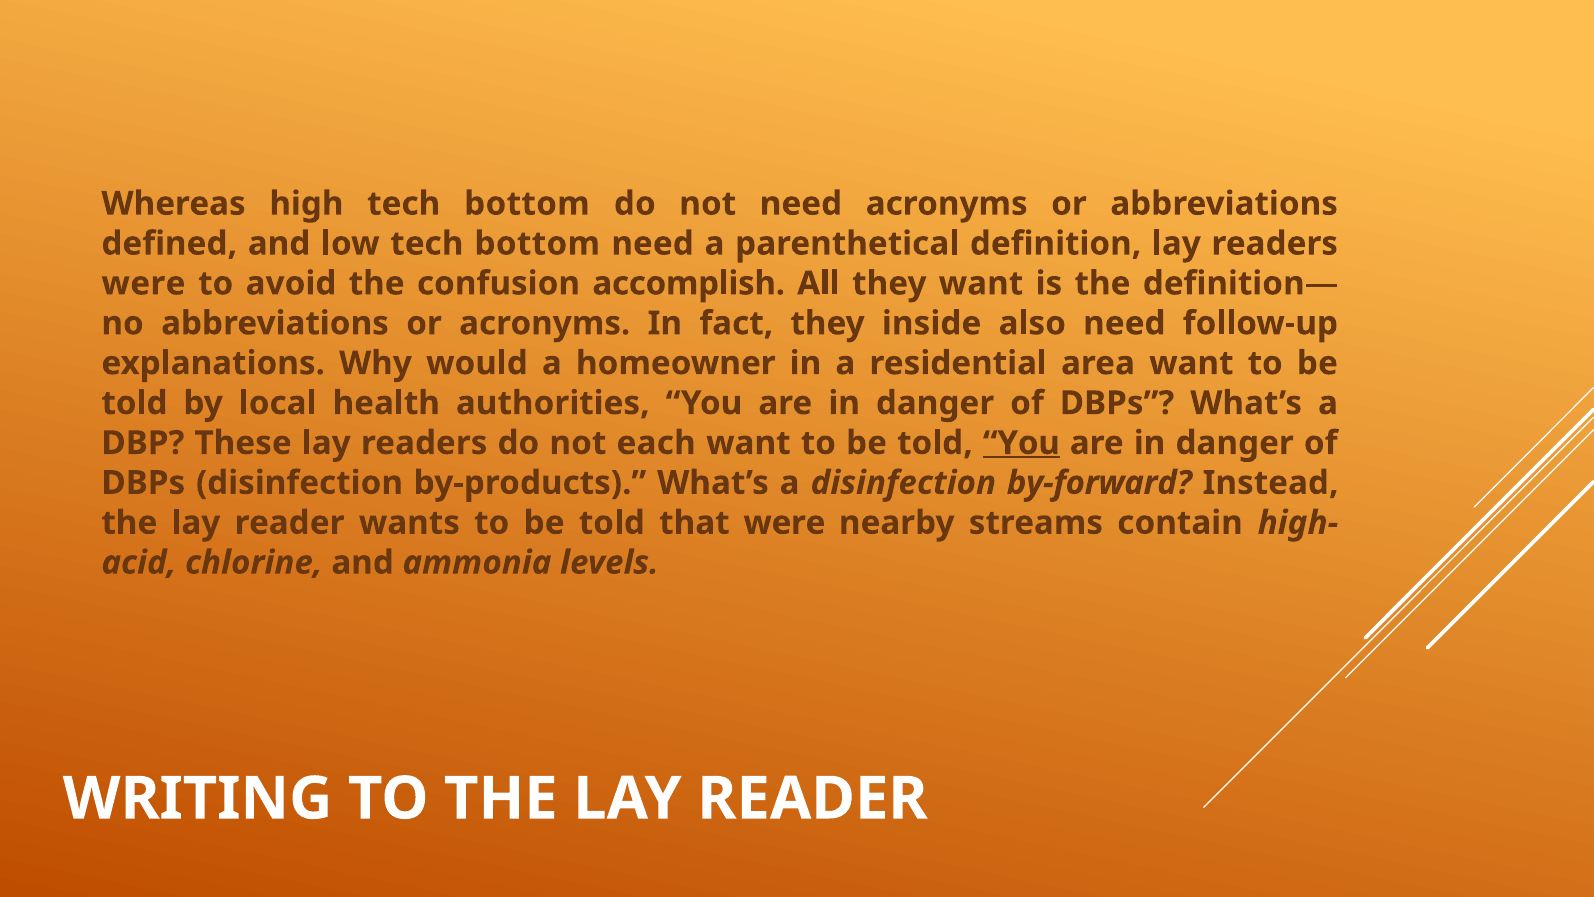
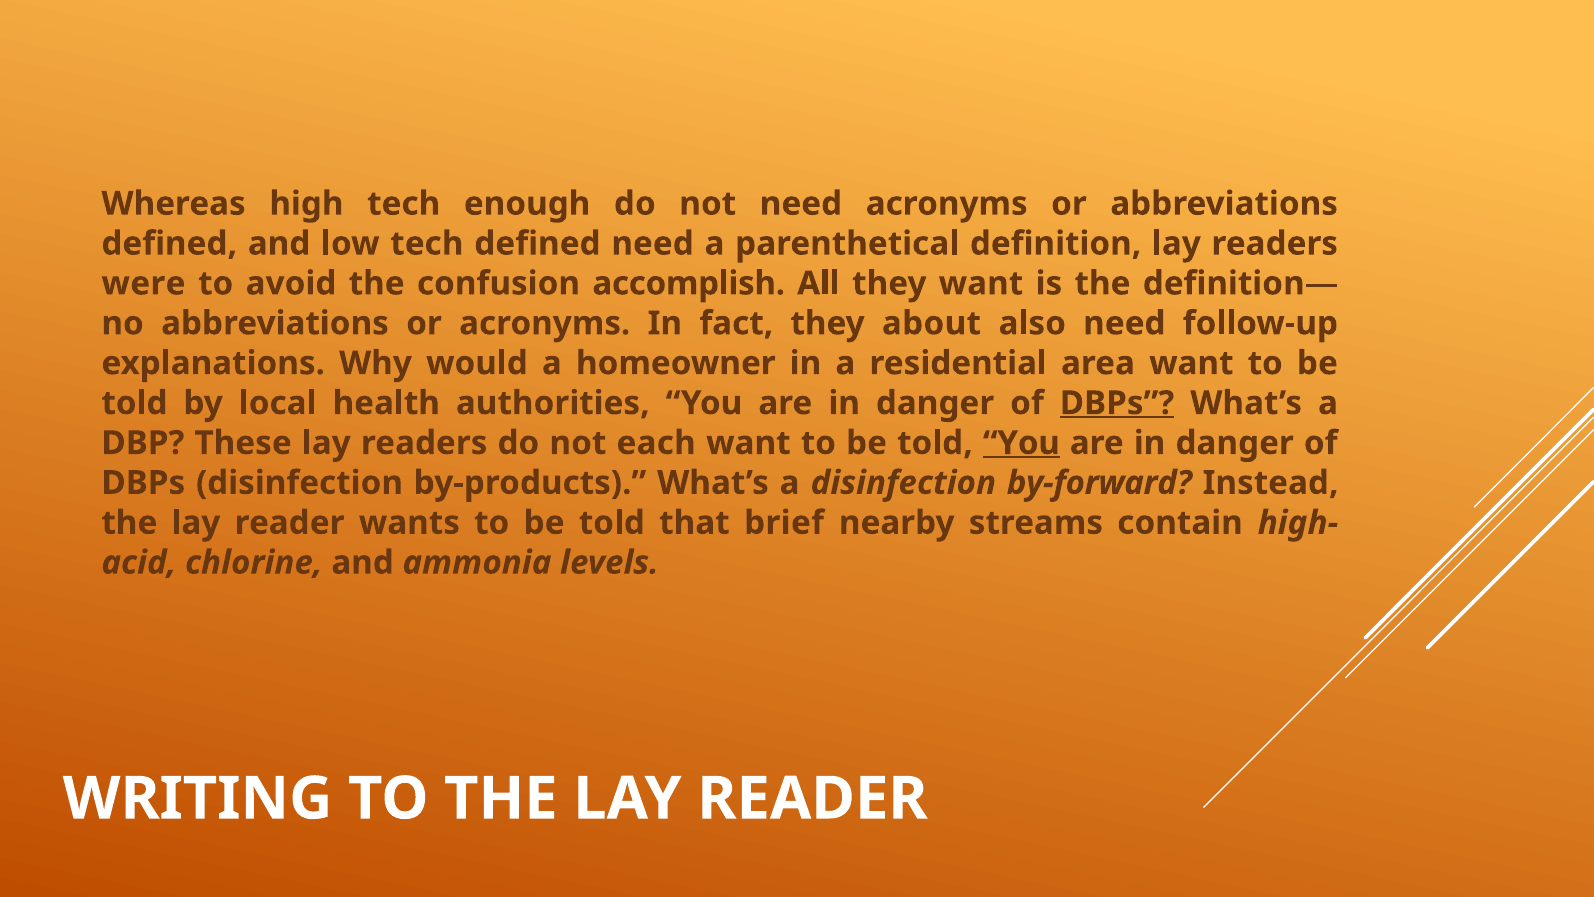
high tech bottom: bottom -> enough
low tech bottom: bottom -> defined
inside: inside -> about
DBPs at (1117, 403) underline: none -> present
that were: were -> brief
